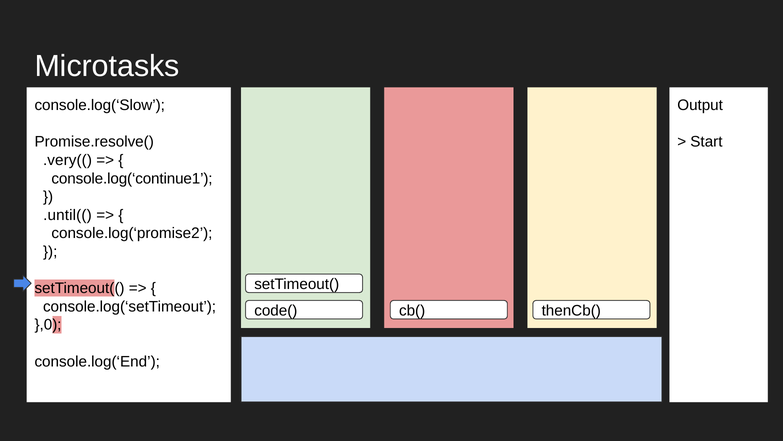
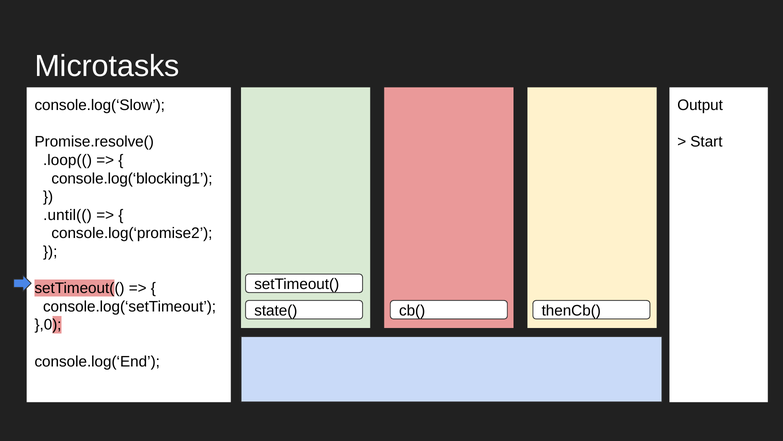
.very((: .very(( -> .loop((
console.log(‘continue1: console.log(‘continue1 -> console.log(‘blocking1
code(: code( -> state(
